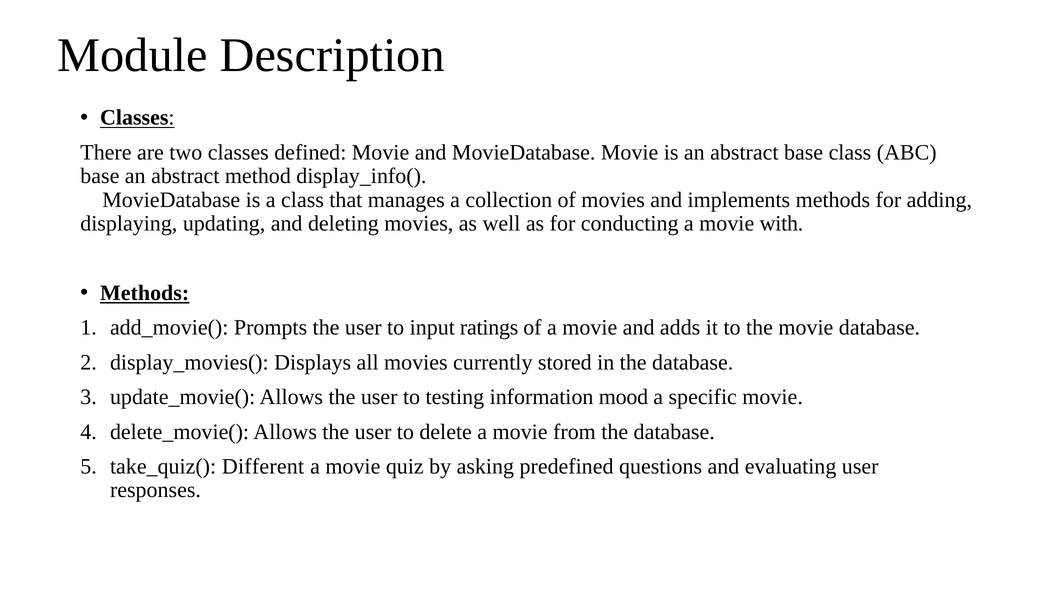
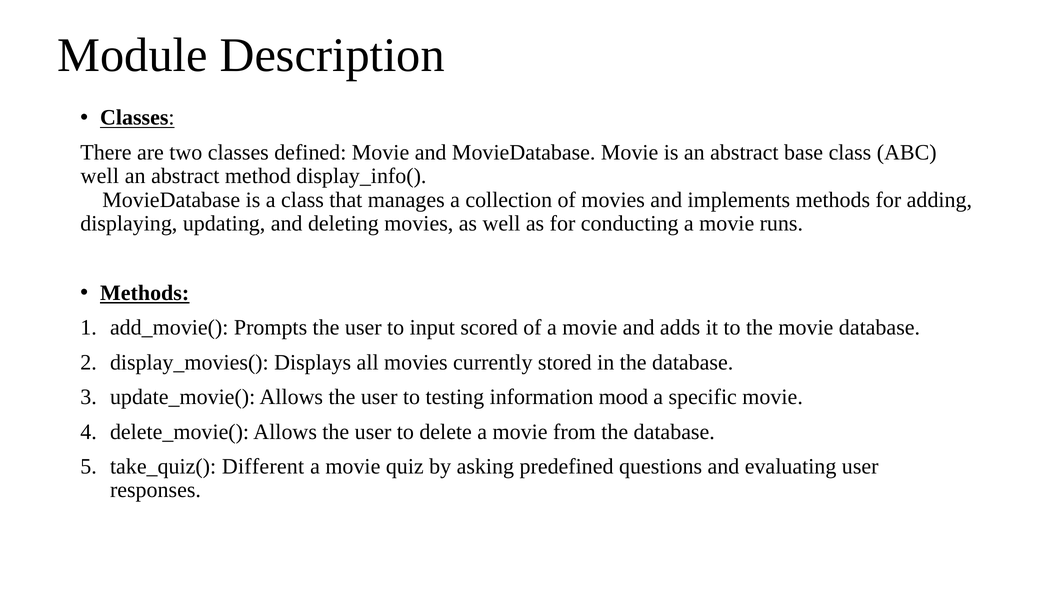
base at (100, 176): base -> well
with: with -> runs
ratings: ratings -> scored
